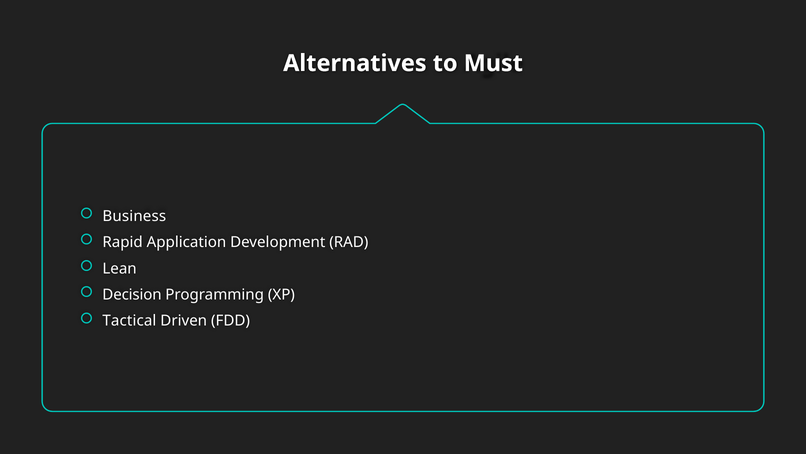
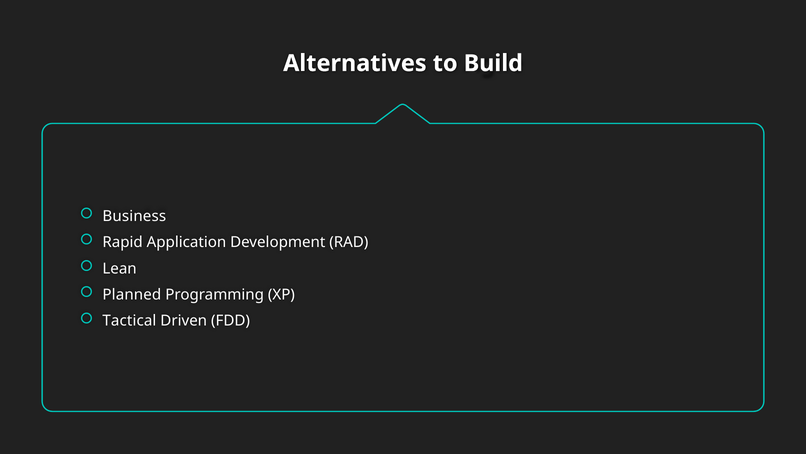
Must: Must -> Build
Decision: Decision -> Planned
